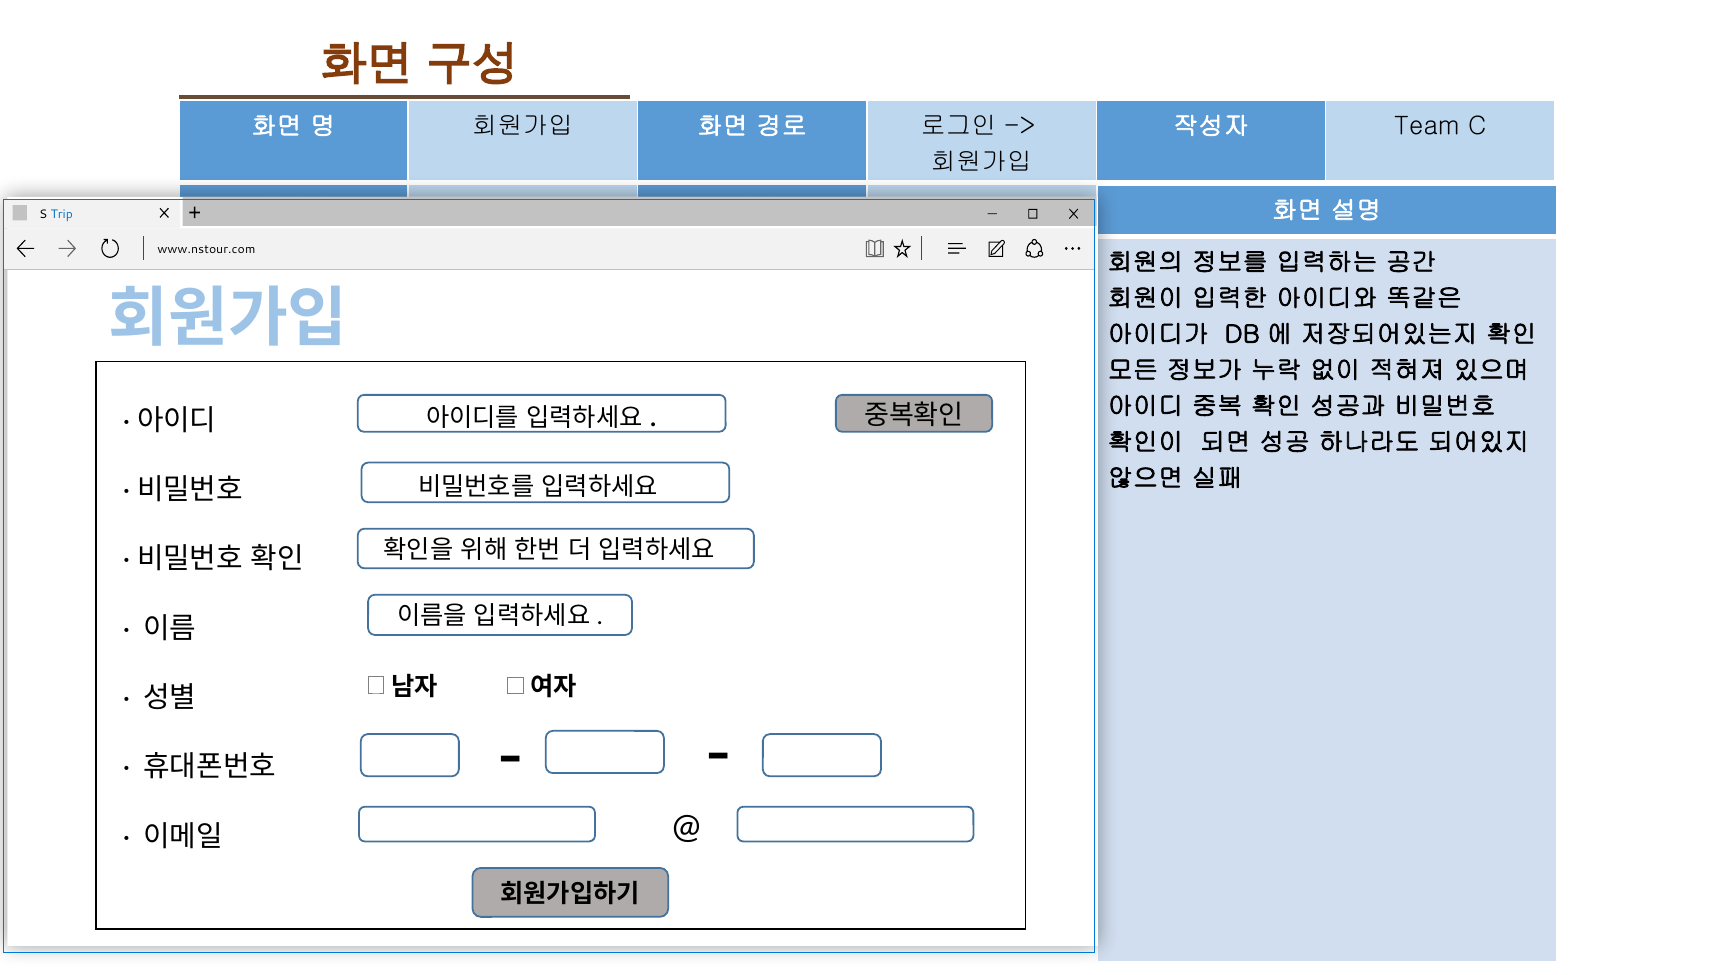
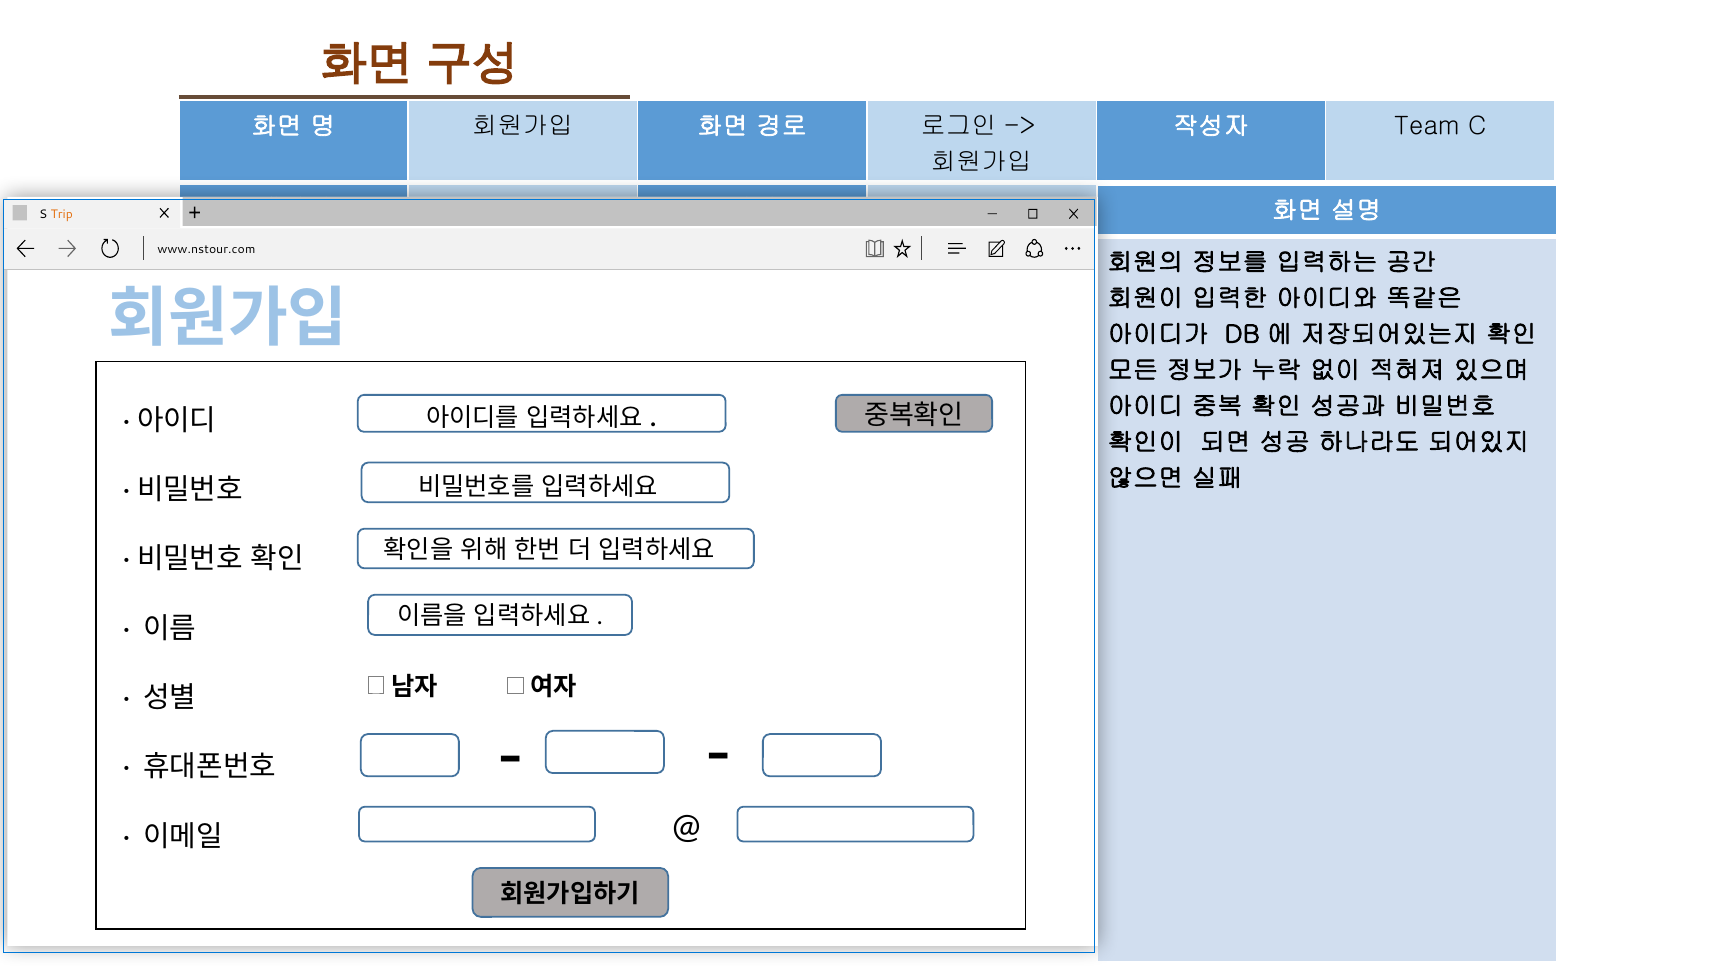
Trip colour: blue -> orange
